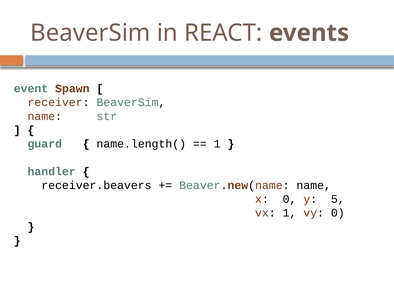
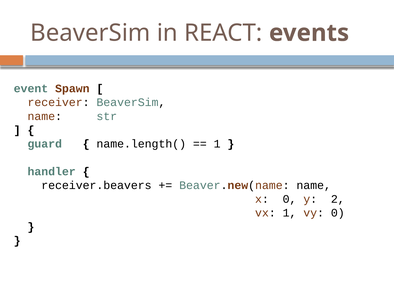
5: 5 -> 2
